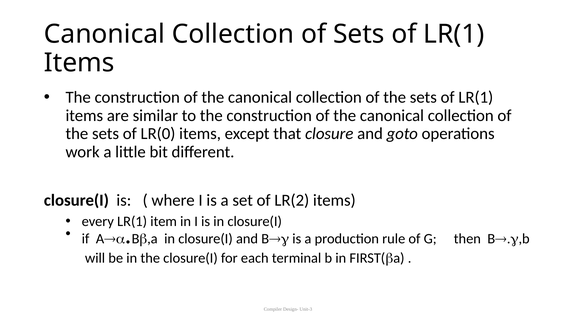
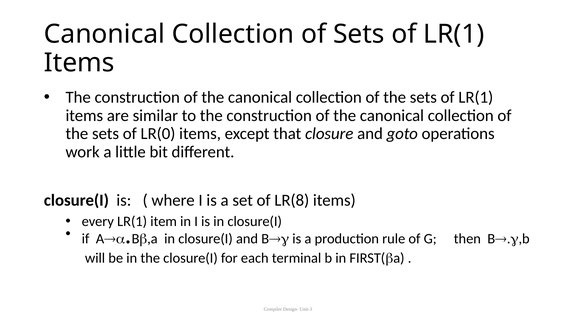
LR(2: LR(2 -> LR(8
